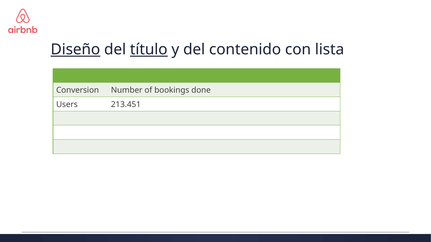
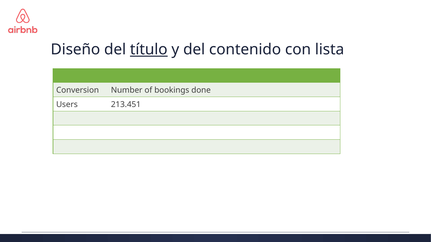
Diseño underline: present -> none
